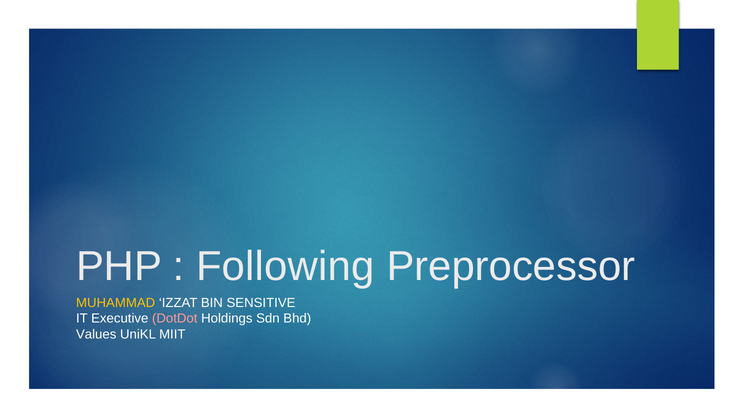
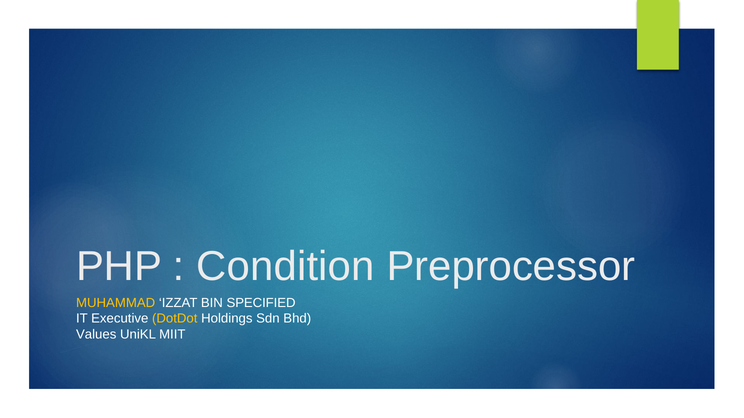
Following: Following -> Condition
SENSITIVE: SENSITIVE -> SPECIFIED
DotDot colour: pink -> yellow
